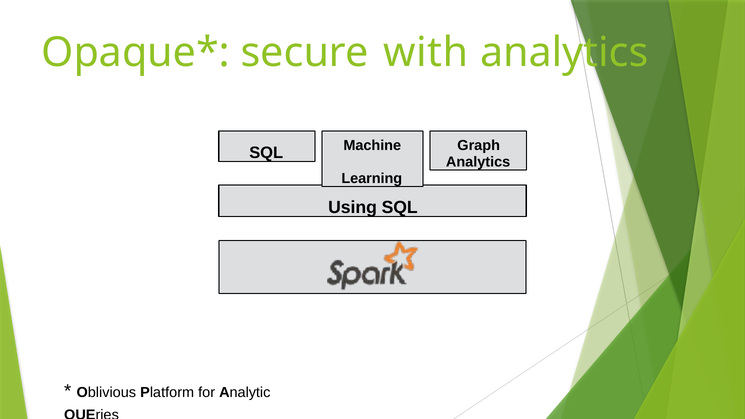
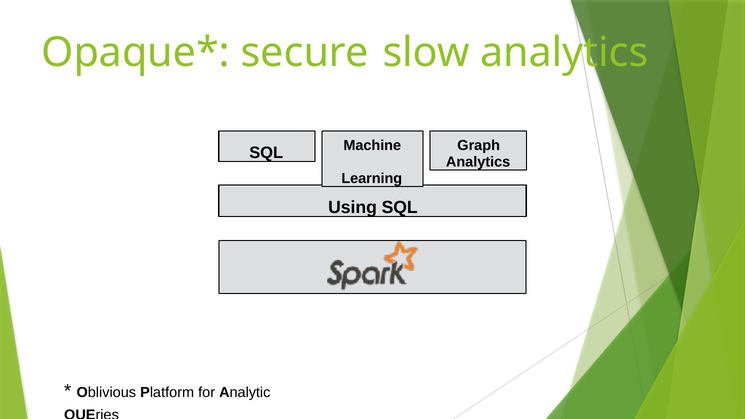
with: with -> slow
